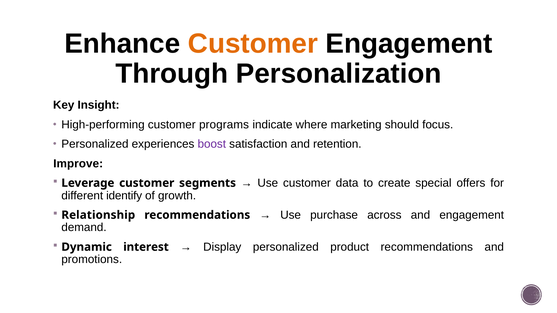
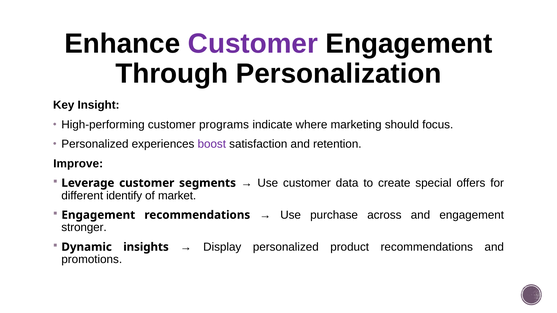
Customer at (253, 44) colour: orange -> purple
growth: growth -> market
Relationship at (98, 215): Relationship -> Engagement
demand: demand -> stronger
interest: interest -> insights
